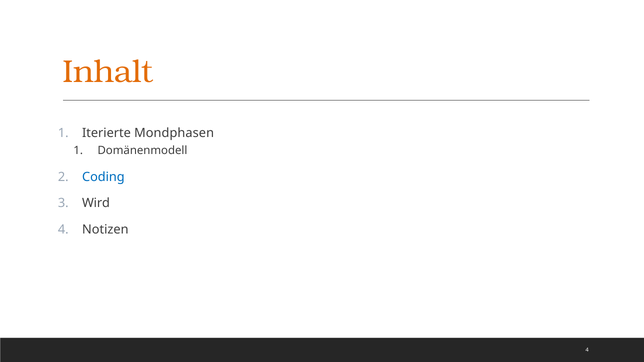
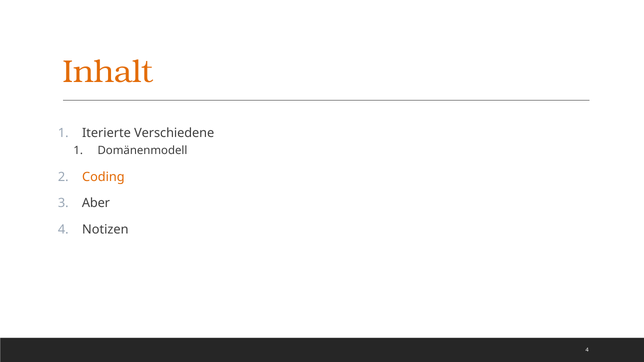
Mondphasen: Mondphasen -> Verschiedene
Coding colour: blue -> orange
Wird: Wird -> Aber
